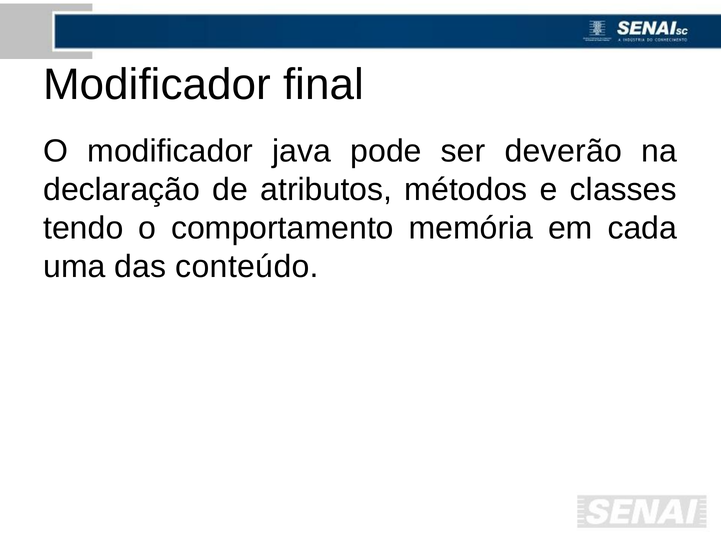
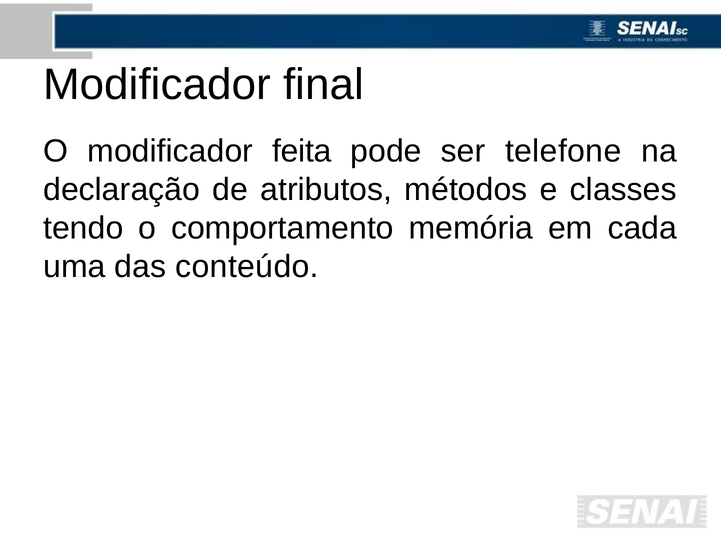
java: java -> feita
deverão: deverão -> telefone
